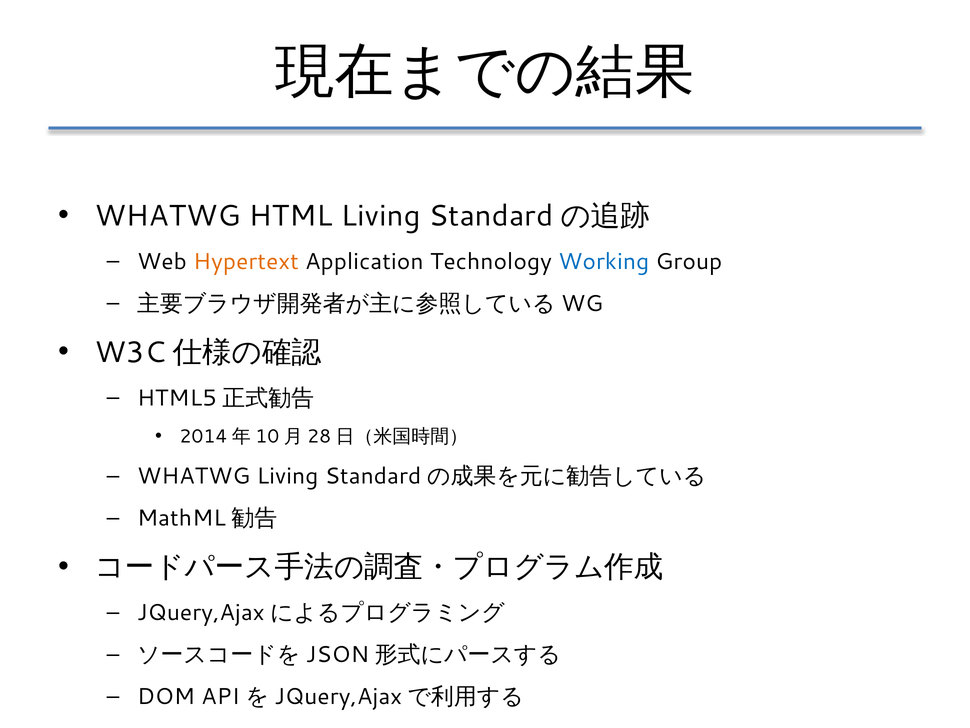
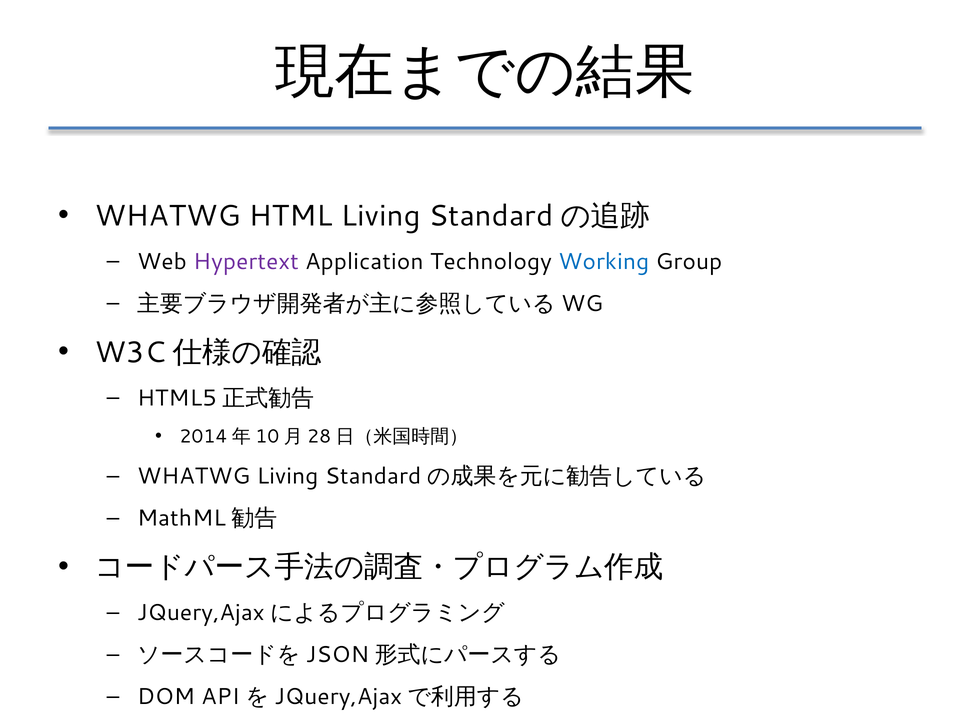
Hypertext colour: orange -> purple
